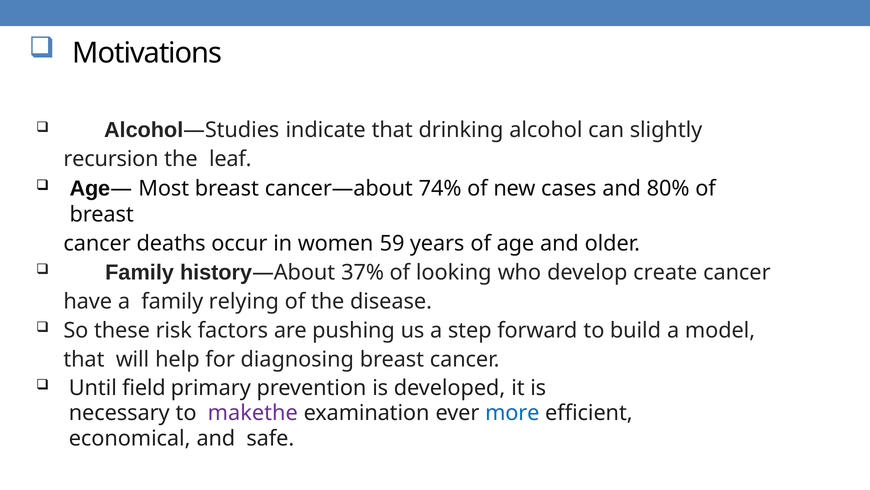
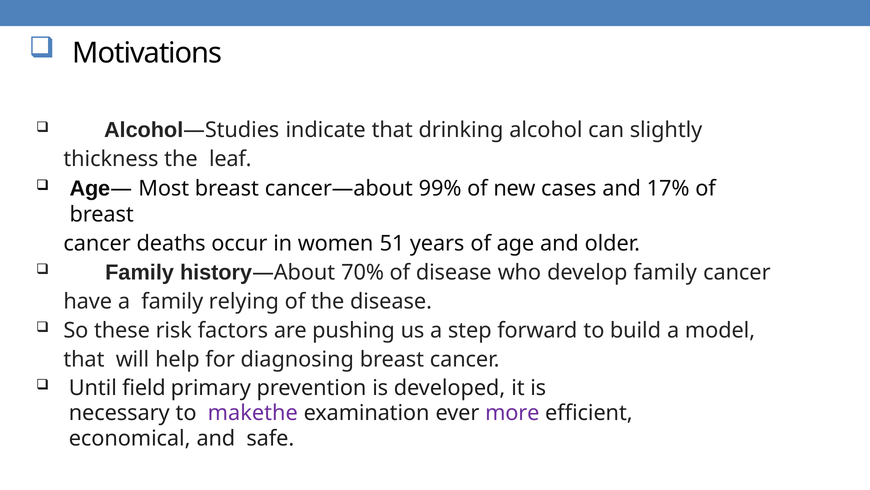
recursion: recursion -> thickness
74%: 74% -> 99%
80%: 80% -> 17%
59: 59 -> 51
37%: 37% -> 70%
of looking: looking -> disease
develop create: create -> family
more colour: blue -> purple
